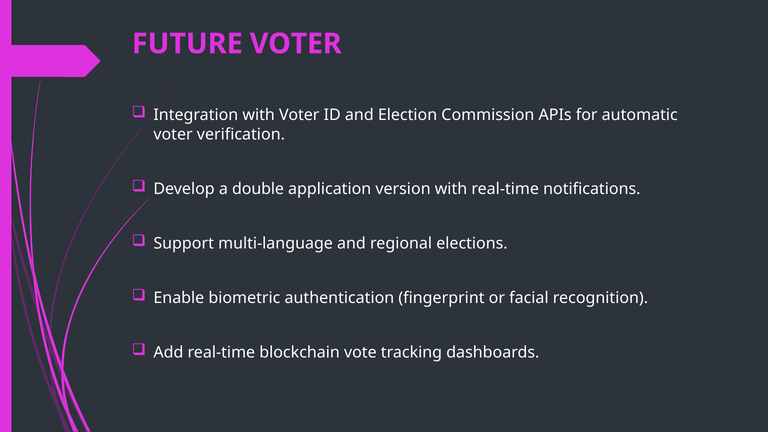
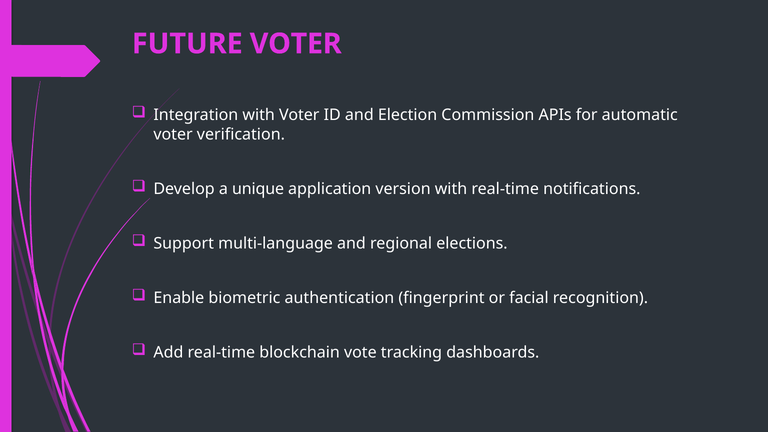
double: double -> unique
